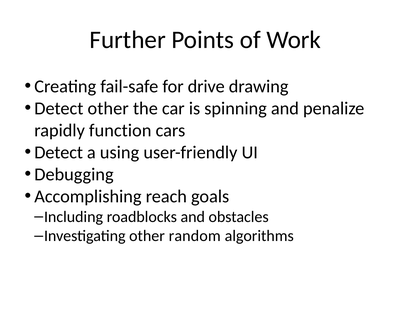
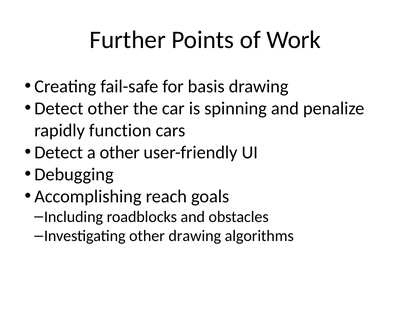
drive: drive -> basis
a using: using -> other
other random: random -> drawing
